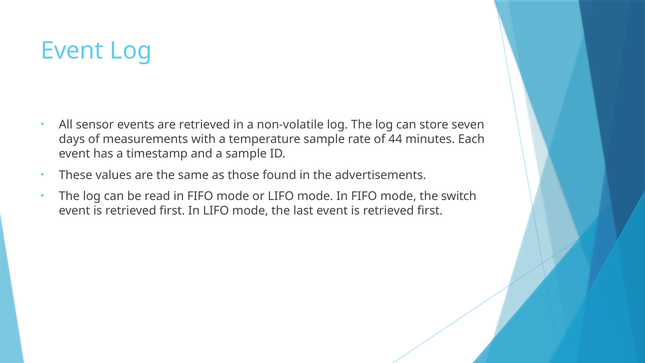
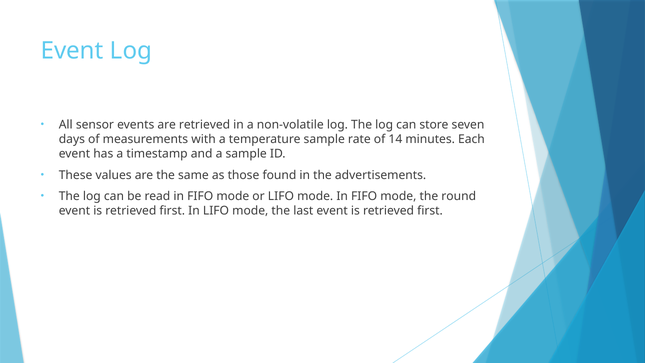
44: 44 -> 14
switch: switch -> round
